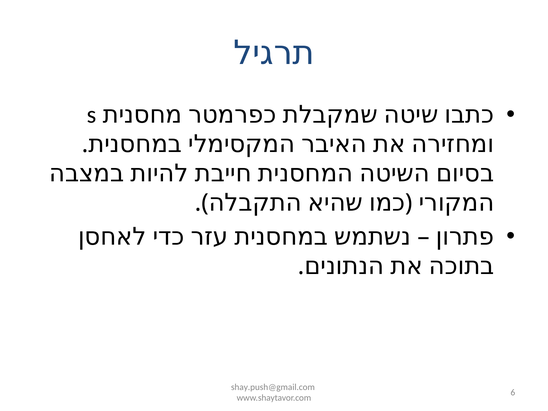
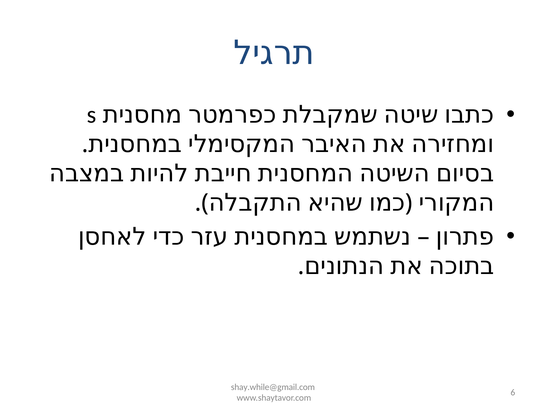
shay.push@gmail.com: shay.push@gmail.com -> shay.while@gmail.com
